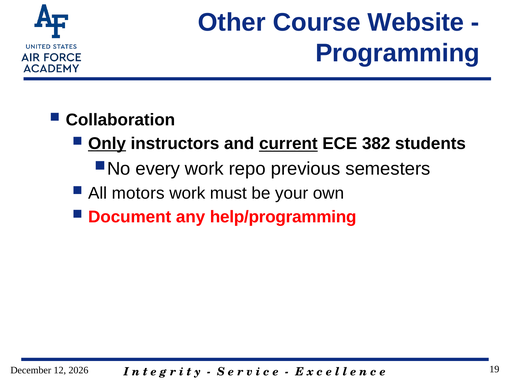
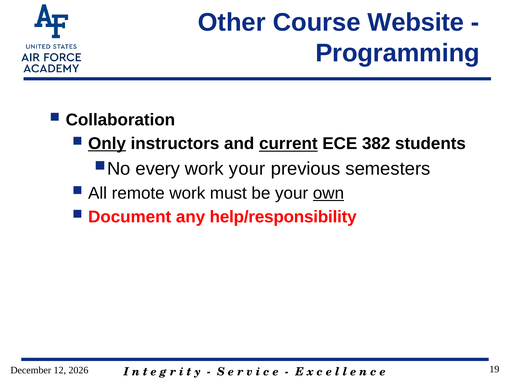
work repo: repo -> your
motors: motors -> remote
own underline: none -> present
help/programming: help/programming -> help/responsibility
